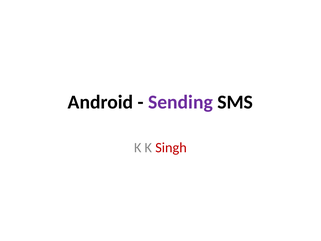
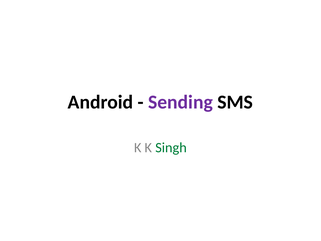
Singh colour: red -> green
